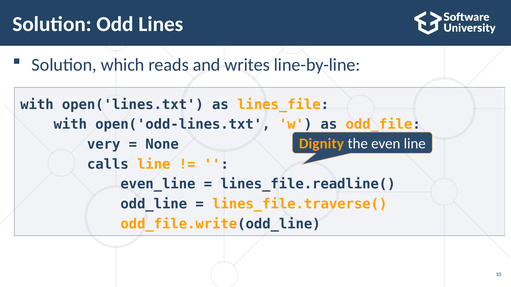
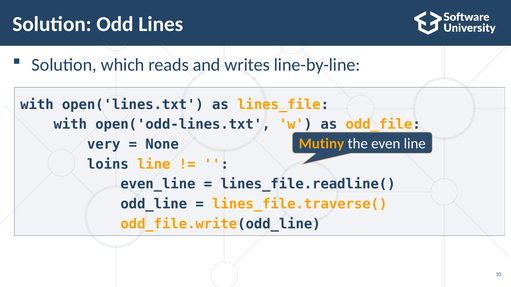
Dignity: Dignity -> Mutiny
calls: calls -> loins
